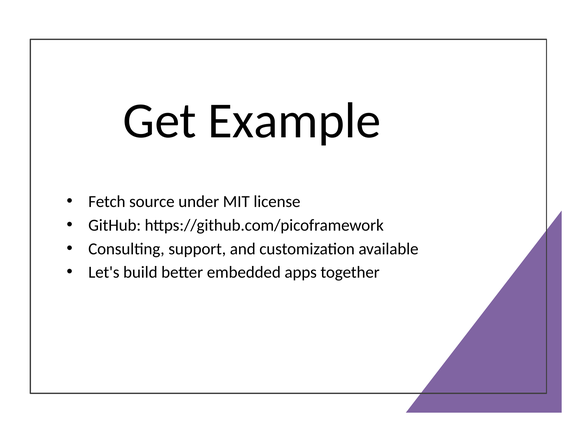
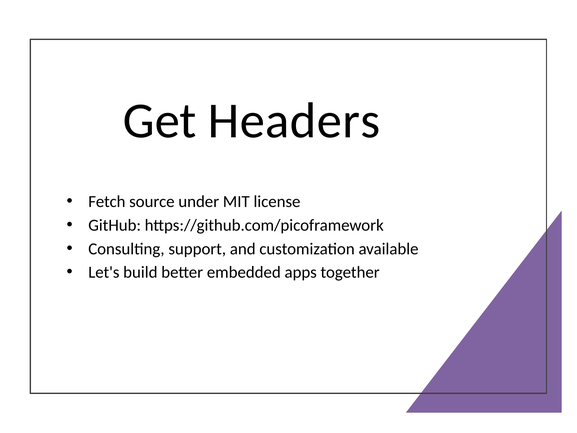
Example: Example -> Headers
